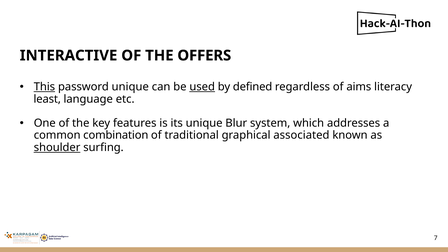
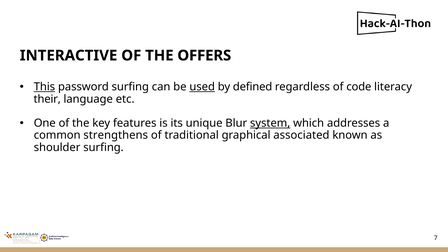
password unique: unique -> surfing
aims: aims -> code
least: least -> their
system underline: none -> present
combination: combination -> strengthens
shoulder underline: present -> none
